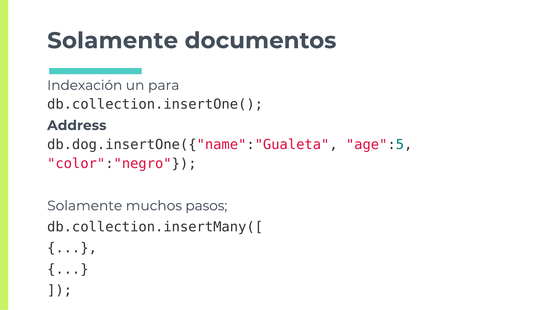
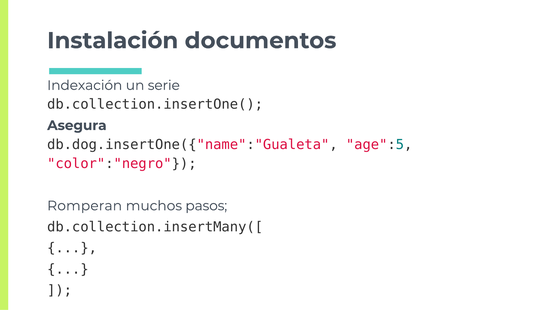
Solamente at (113, 41): Solamente -> Instalación
para: para -> serie
Address: Address -> Asegura
Solamente at (85, 206): Solamente -> Romperan
